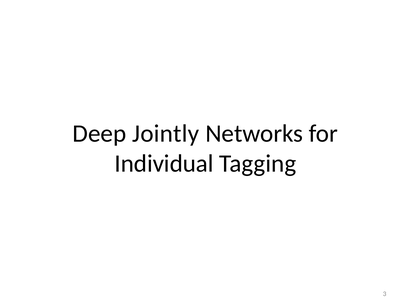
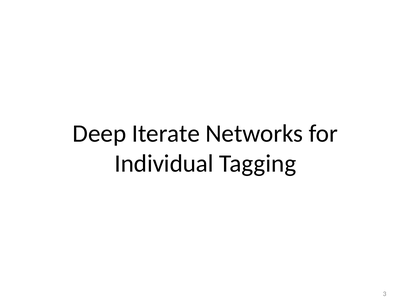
Jointly: Jointly -> Iterate
